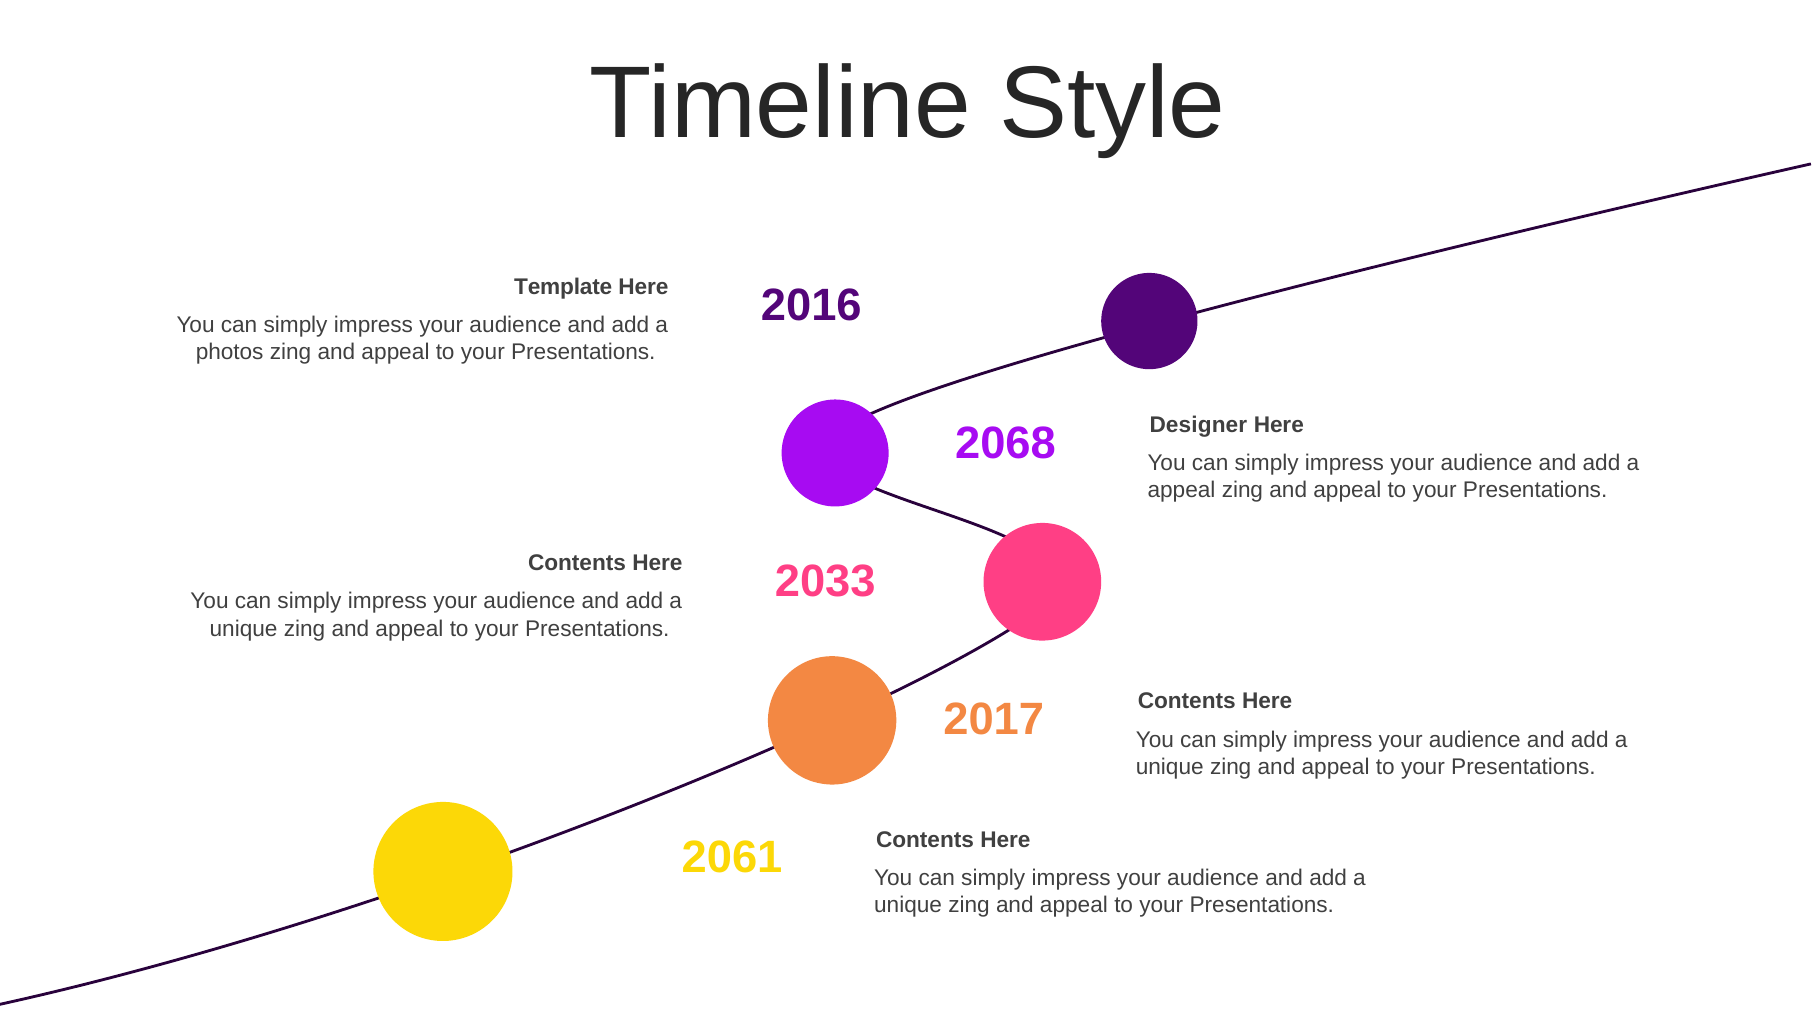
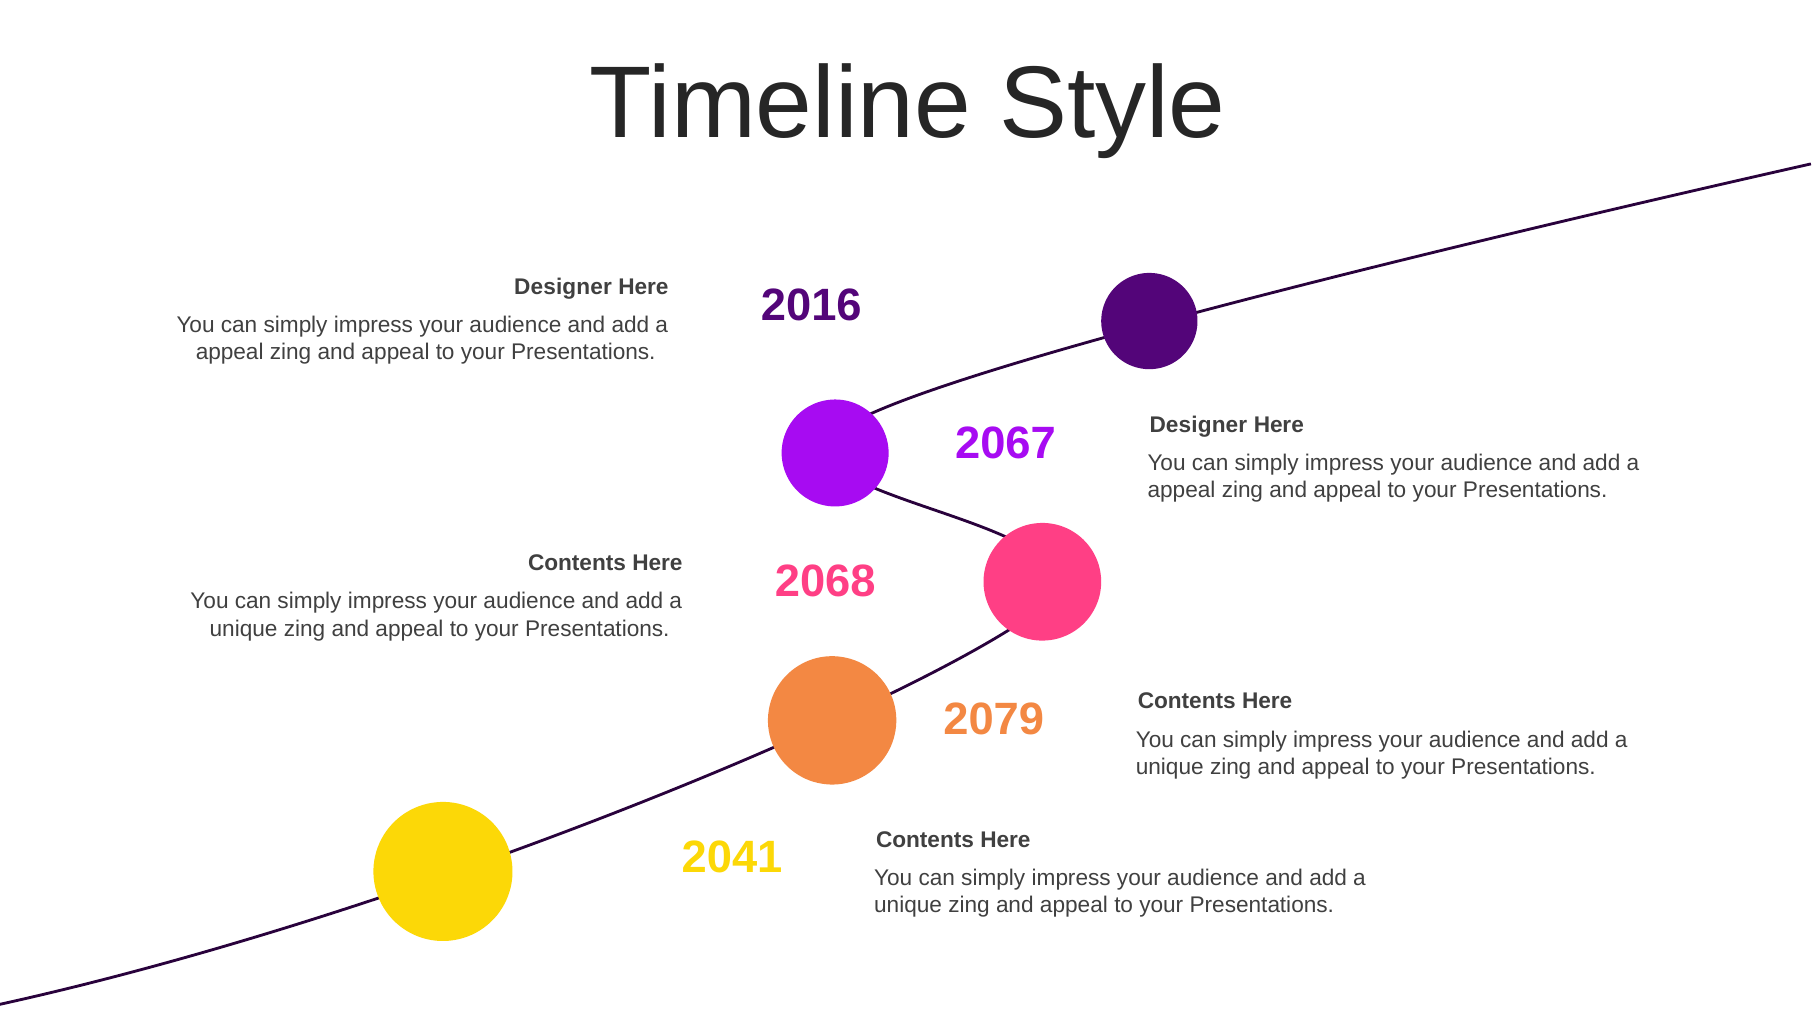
Template at (563, 287): Template -> Designer
photos at (230, 352): photos -> appeal
2068: 2068 -> 2067
2033: 2033 -> 2068
2017: 2017 -> 2079
2061: 2061 -> 2041
